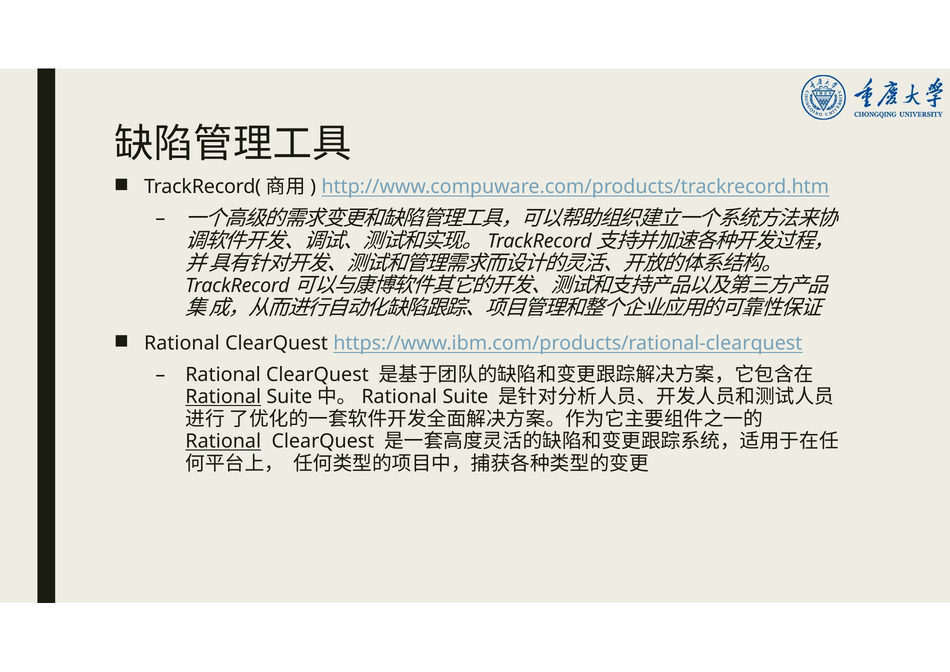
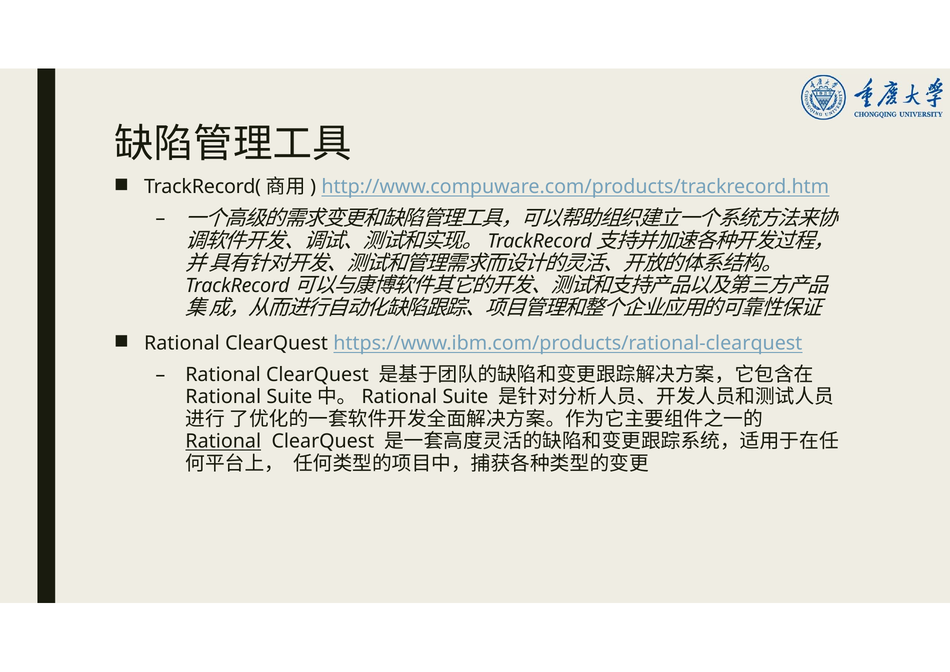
Rational at (223, 397) underline: present -> none
